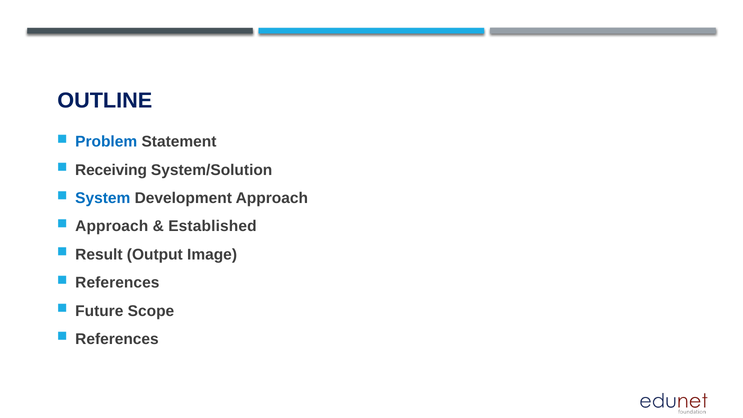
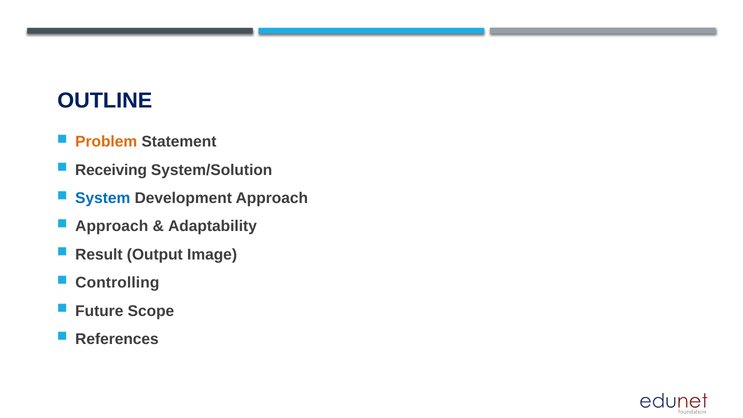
Problem colour: blue -> orange
Established: Established -> Adaptability
References at (117, 283): References -> Controlling
